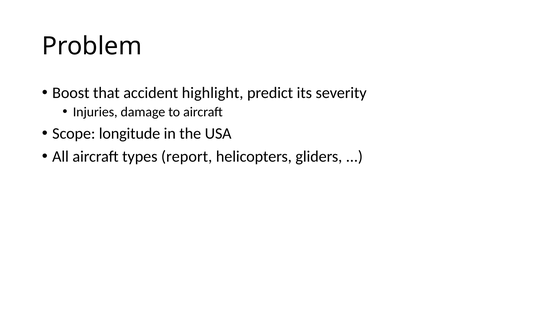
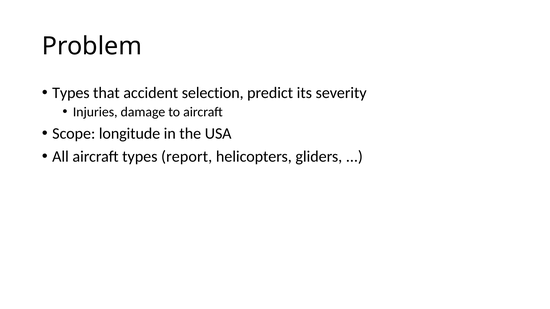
Boost at (71, 93): Boost -> Types
highlight: highlight -> selection
